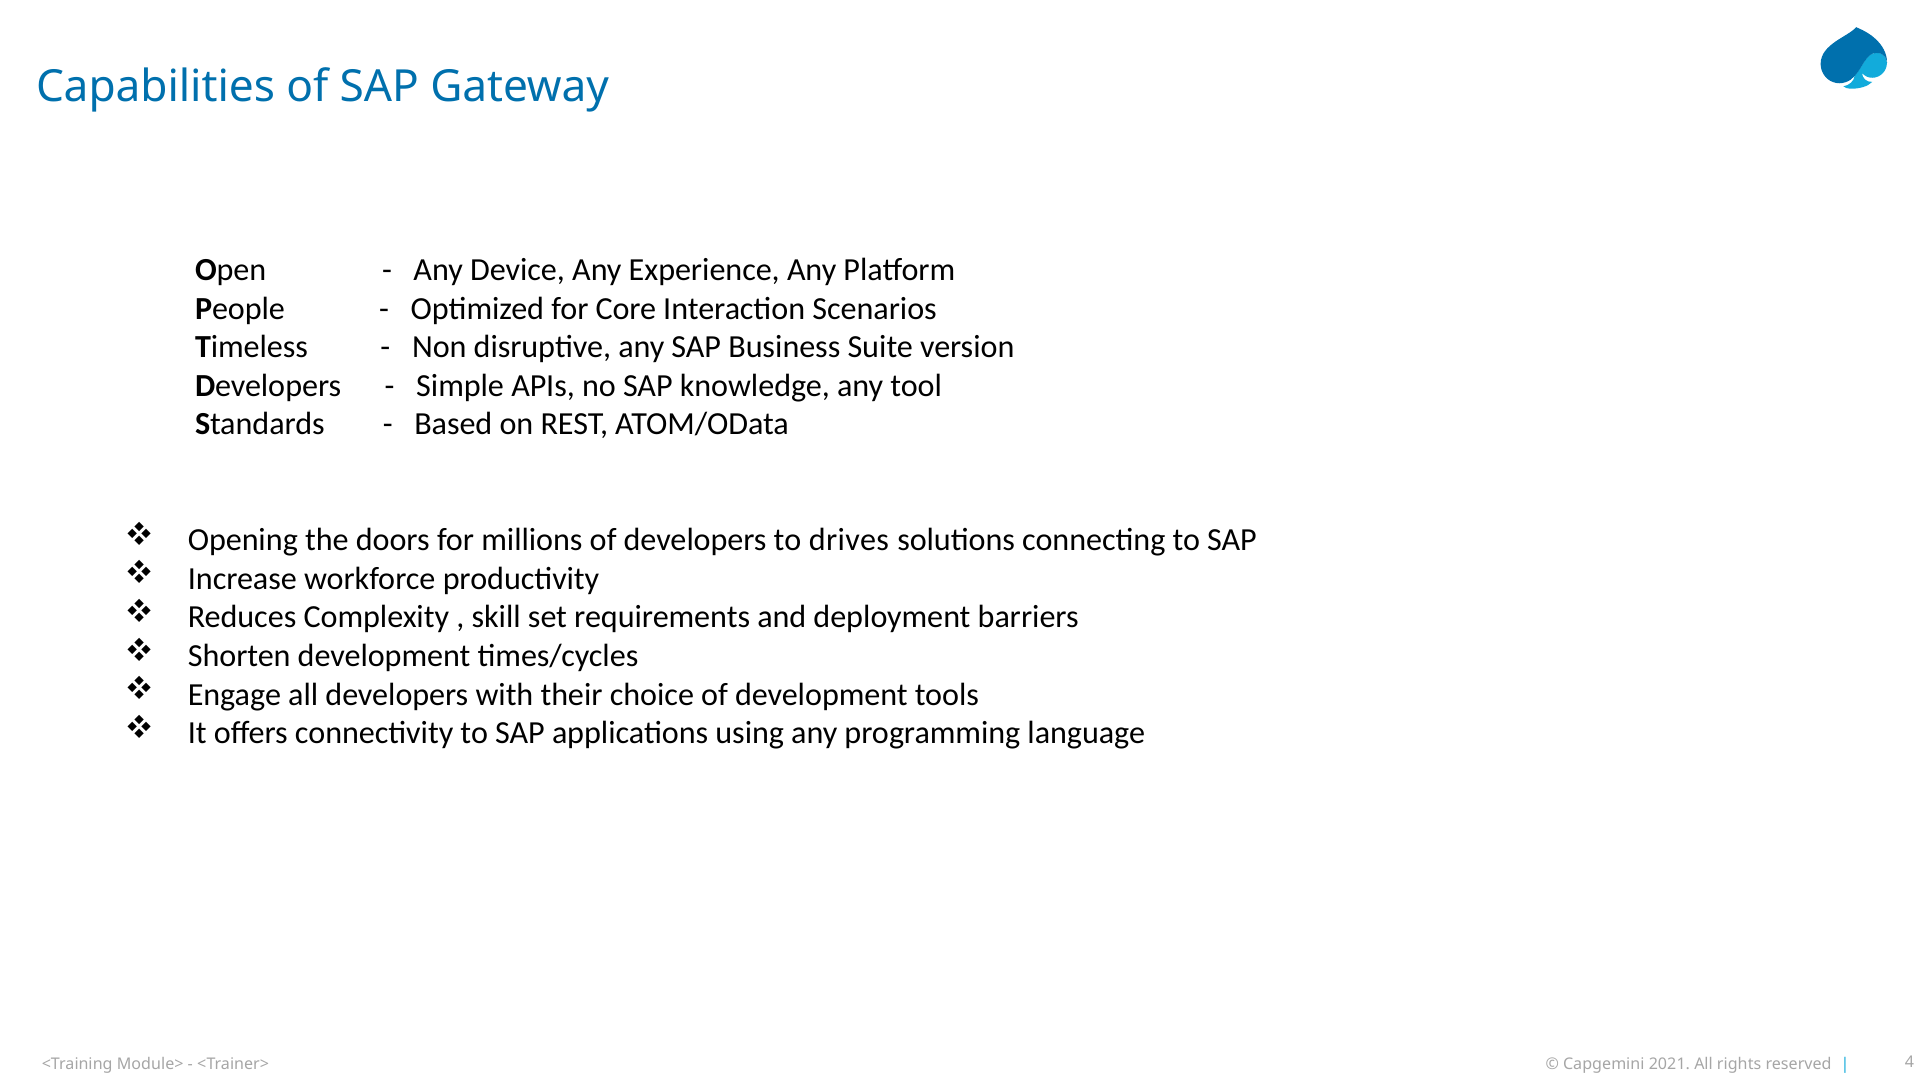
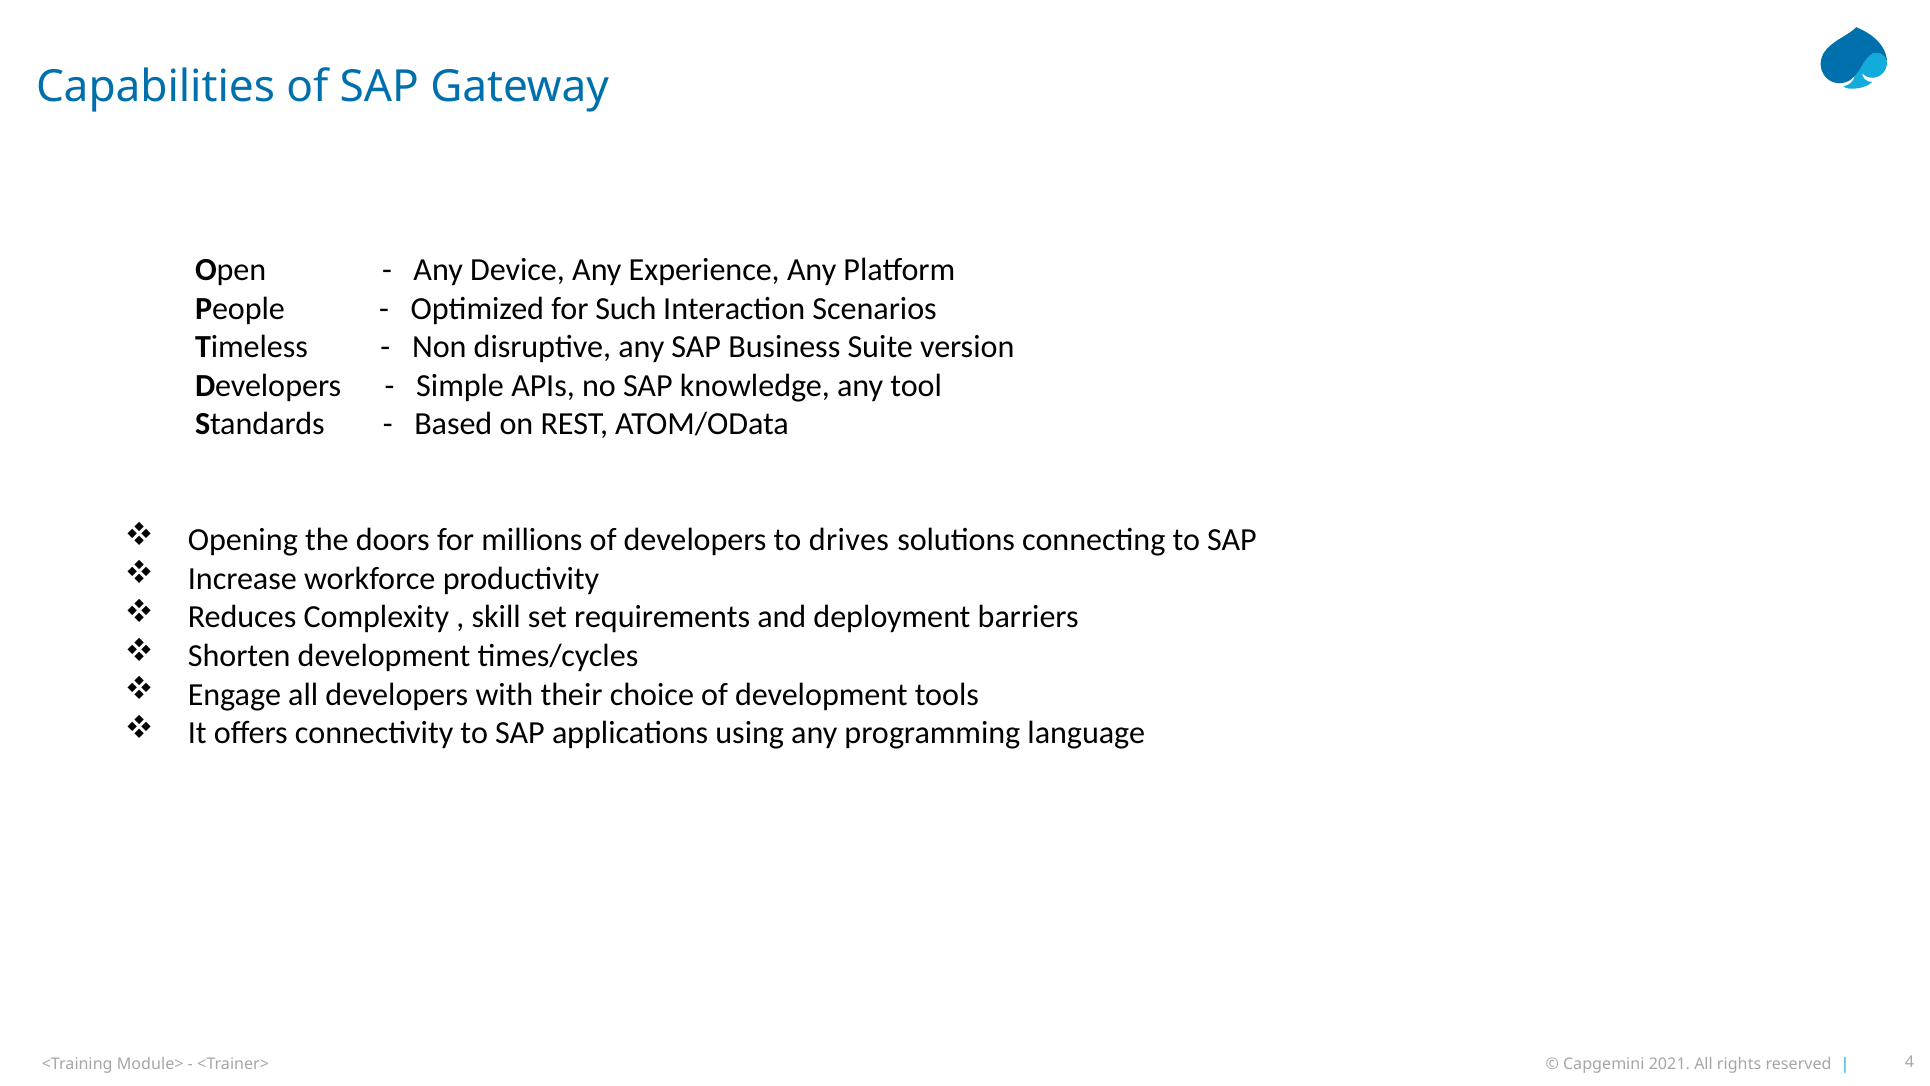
Core: Core -> Such
